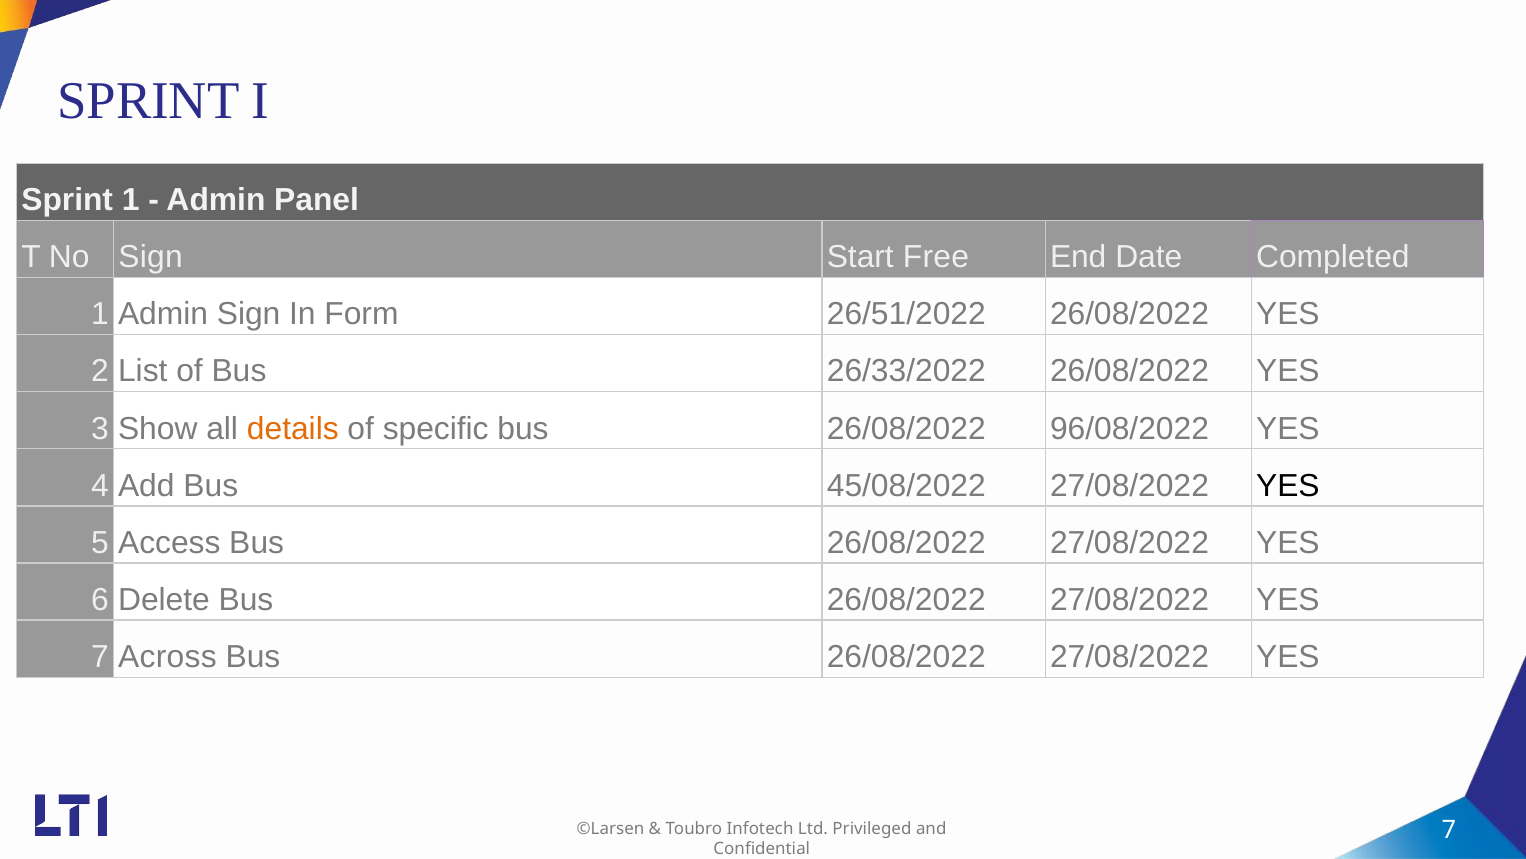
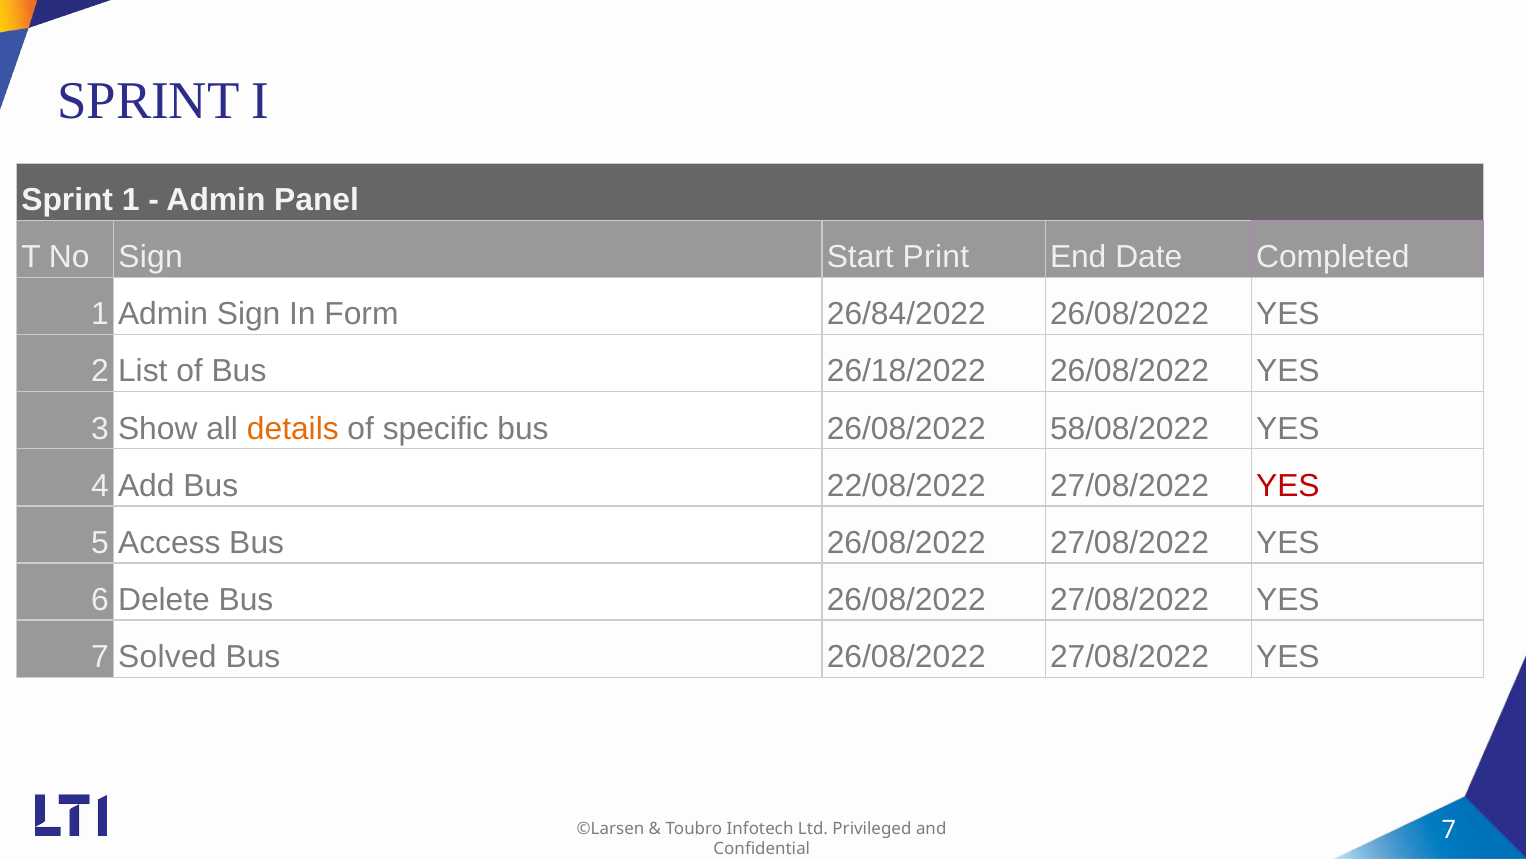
Free: Free -> Print
26/51/2022: 26/51/2022 -> 26/84/2022
26/33/2022: 26/33/2022 -> 26/18/2022
96/08/2022: 96/08/2022 -> 58/08/2022
45/08/2022: 45/08/2022 -> 22/08/2022
YES at (1288, 485) colour: black -> red
Across: Across -> Solved
